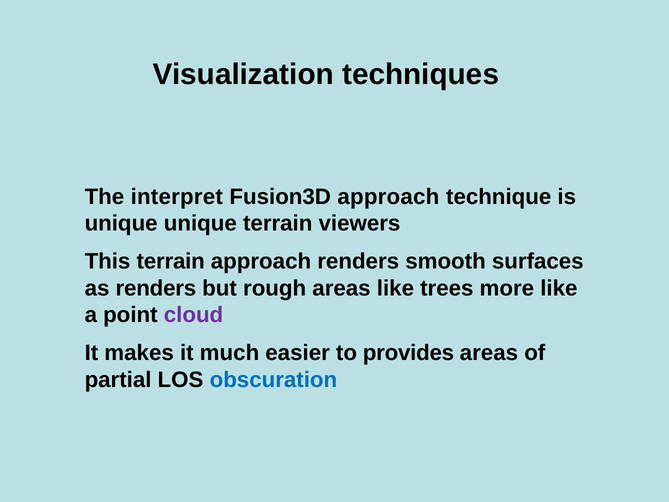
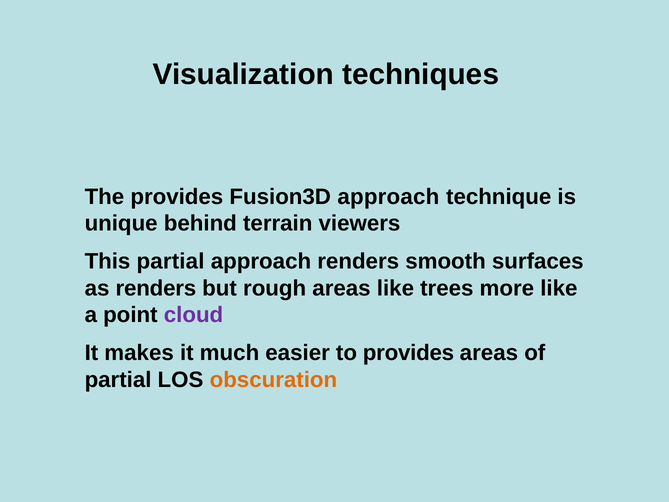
The interpret: interpret -> provides
unique unique: unique -> behind
This terrain: terrain -> partial
obscuration colour: blue -> orange
